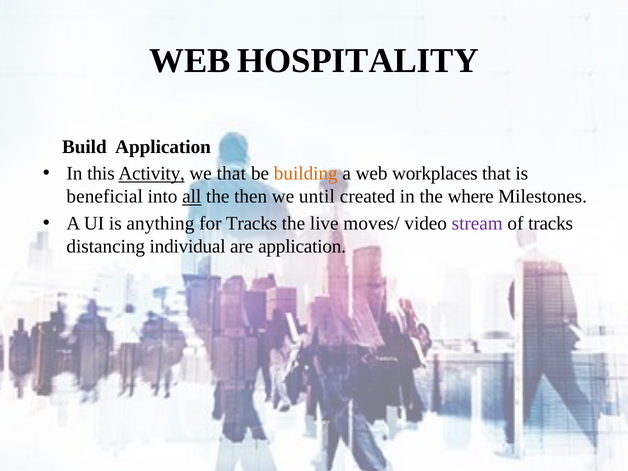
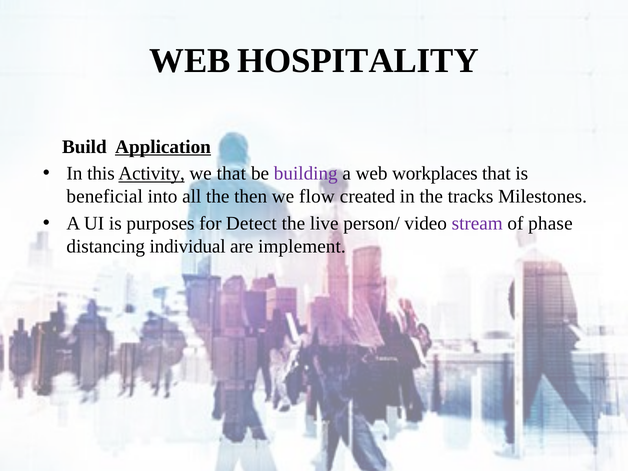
Application at (163, 147) underline: none -> present
building colour: orange -> purple
all underline: present -> none
until: until -> flow
where: where -> tracks
anything: anything -> purposes
for Tracks: Tracks -> Detect
moves/: moves/ -> person/
of tracks: tracks -> phase
are application: application -> implement
